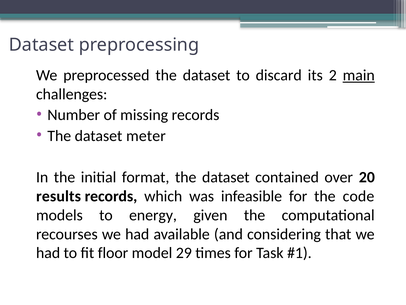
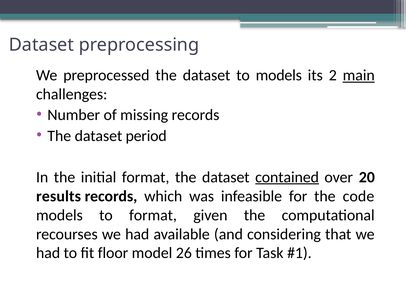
to discard: discard -> models
meter: meter -> period
contained underline: none -> present
to energy: energy -> format
29: 29 -> 26
